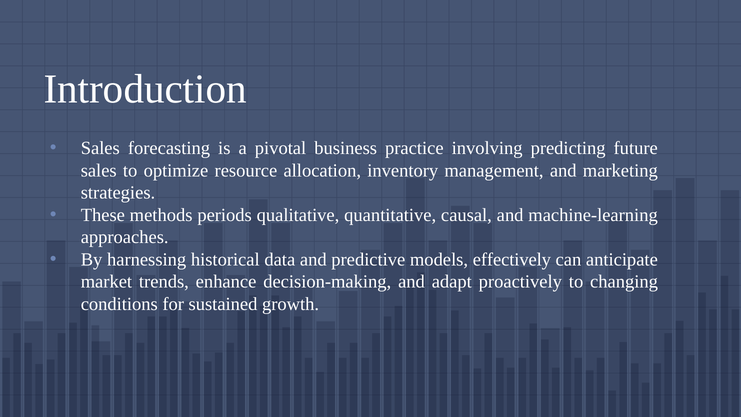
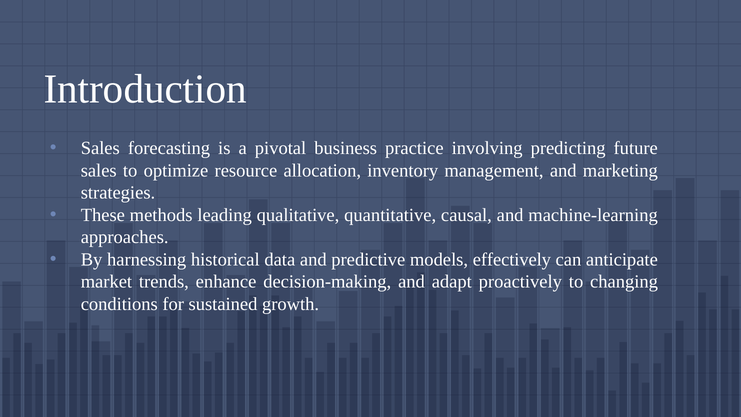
periods: periods -> leading
